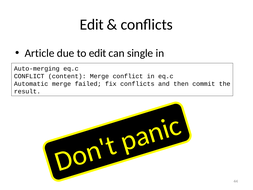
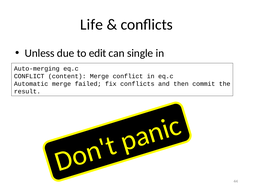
Edit at (92, 24): Edit -> Life
Article: Article -> Unless
